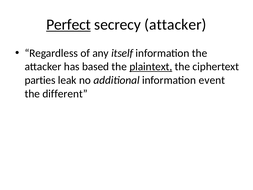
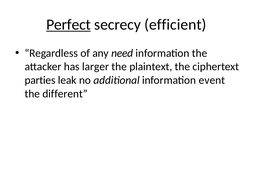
secrecy attacker: attacker -> efficient
itself: itself -> need
based: based -> larger
plaintext underline: present -> none
